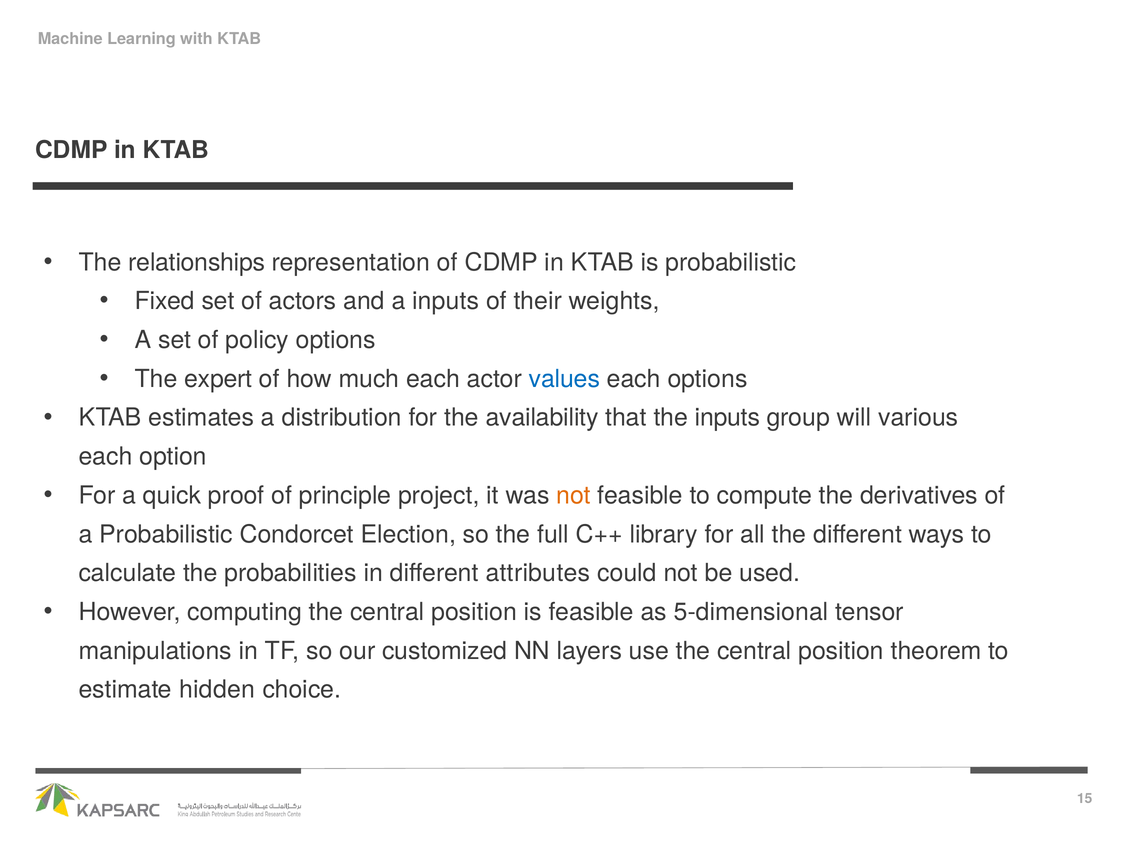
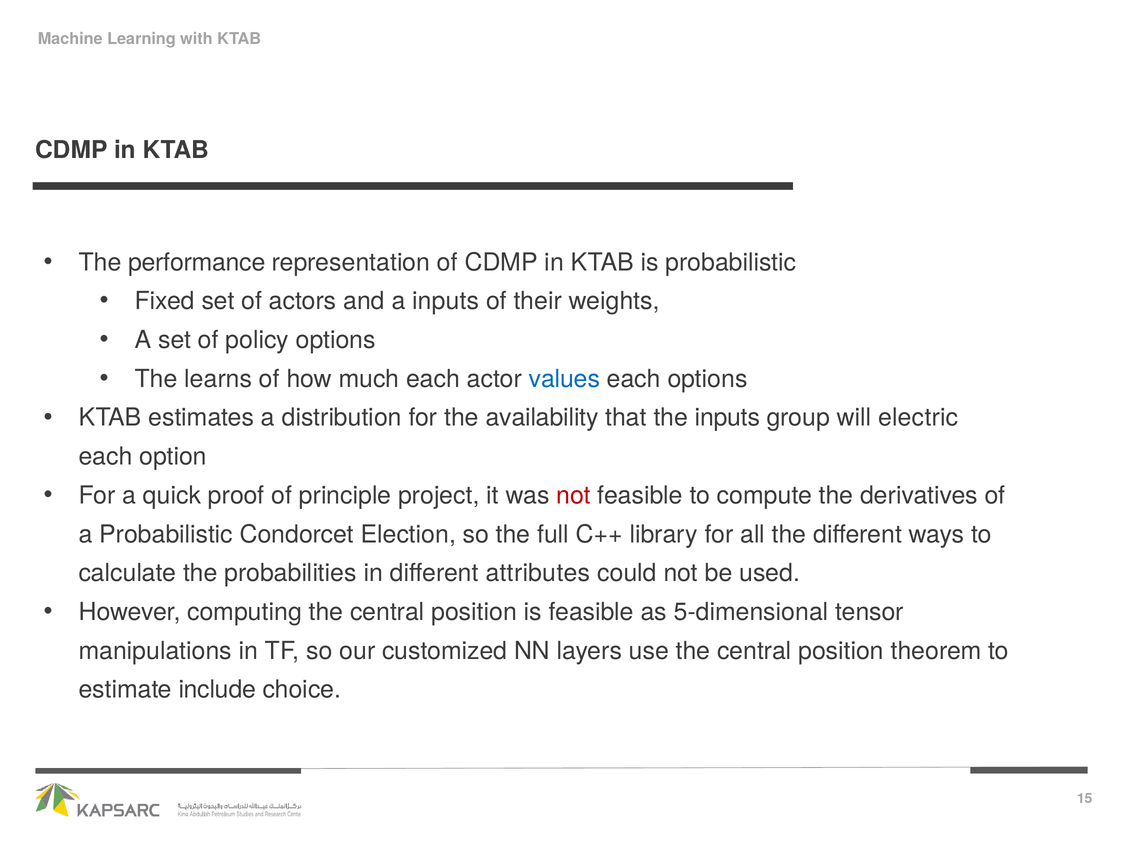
relationships: relationships -> performance
expert: expert -> learns
various: various -> electric
not at (574, 495) colour: orange -> red
hidden: hidden -> include
